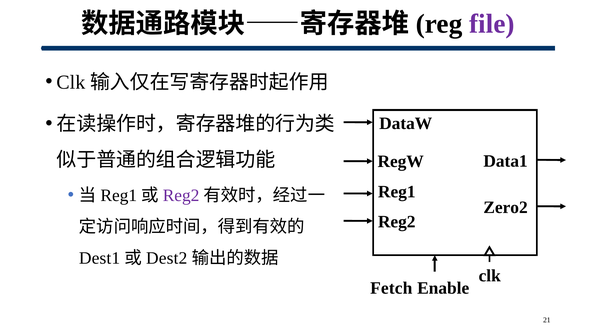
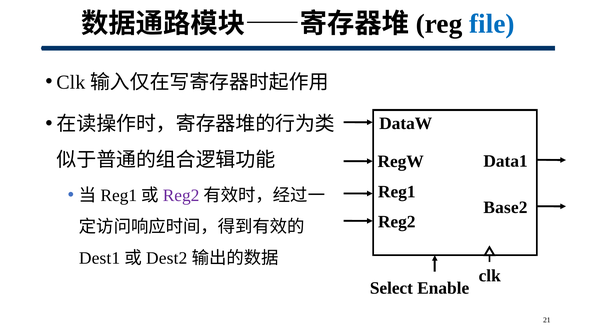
file colour: purple -> blue
Zero2: Zero2 -> Base2
Fetch: Fetch -> Select
